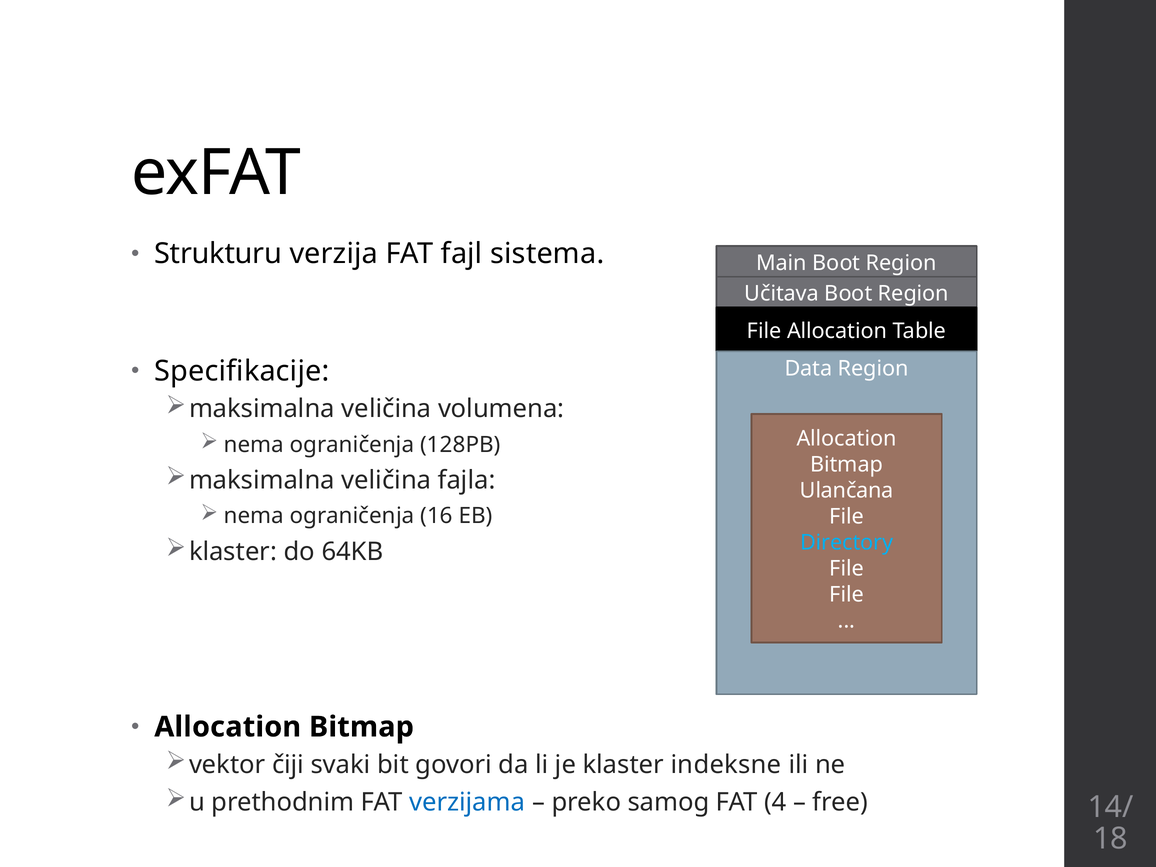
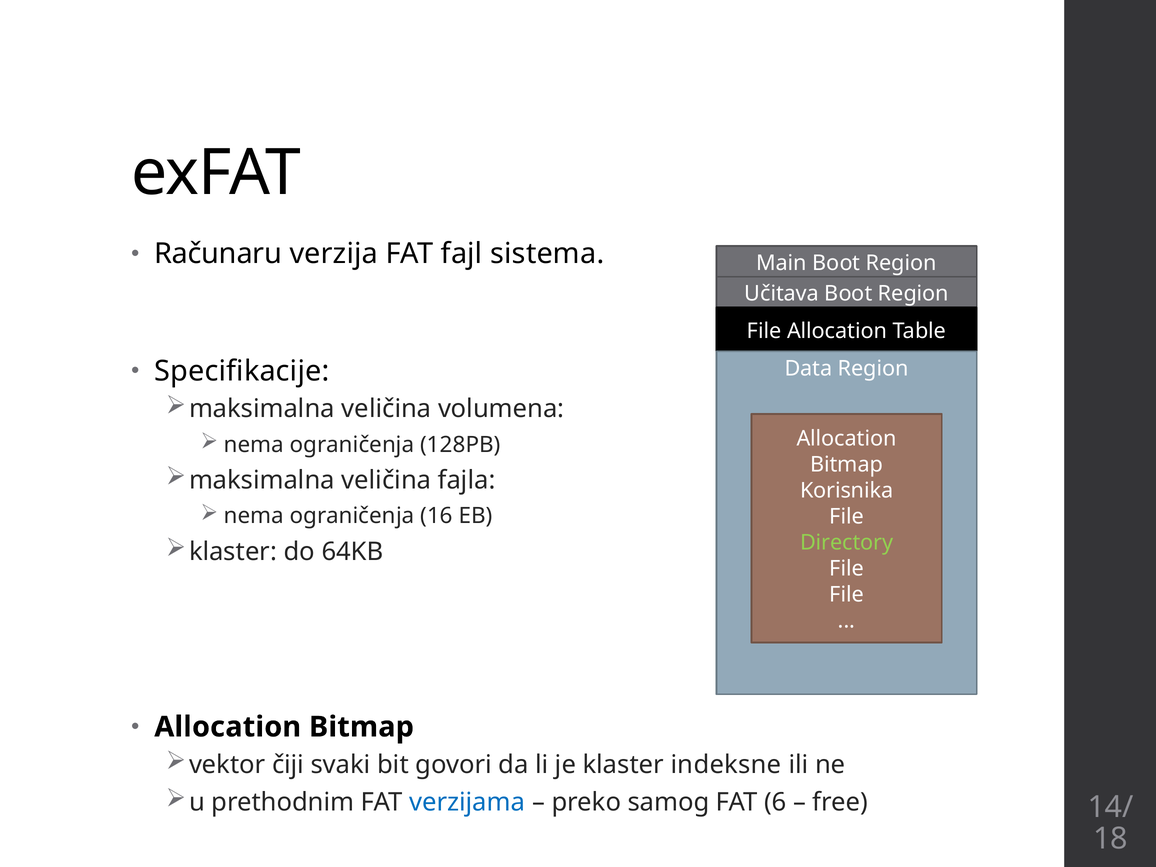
Strukturu: Strukturu -> Računaru
Ulančana: Ulančana -> Korisnika
Directory colour: light blue -> light green
4: 4 -> 6
